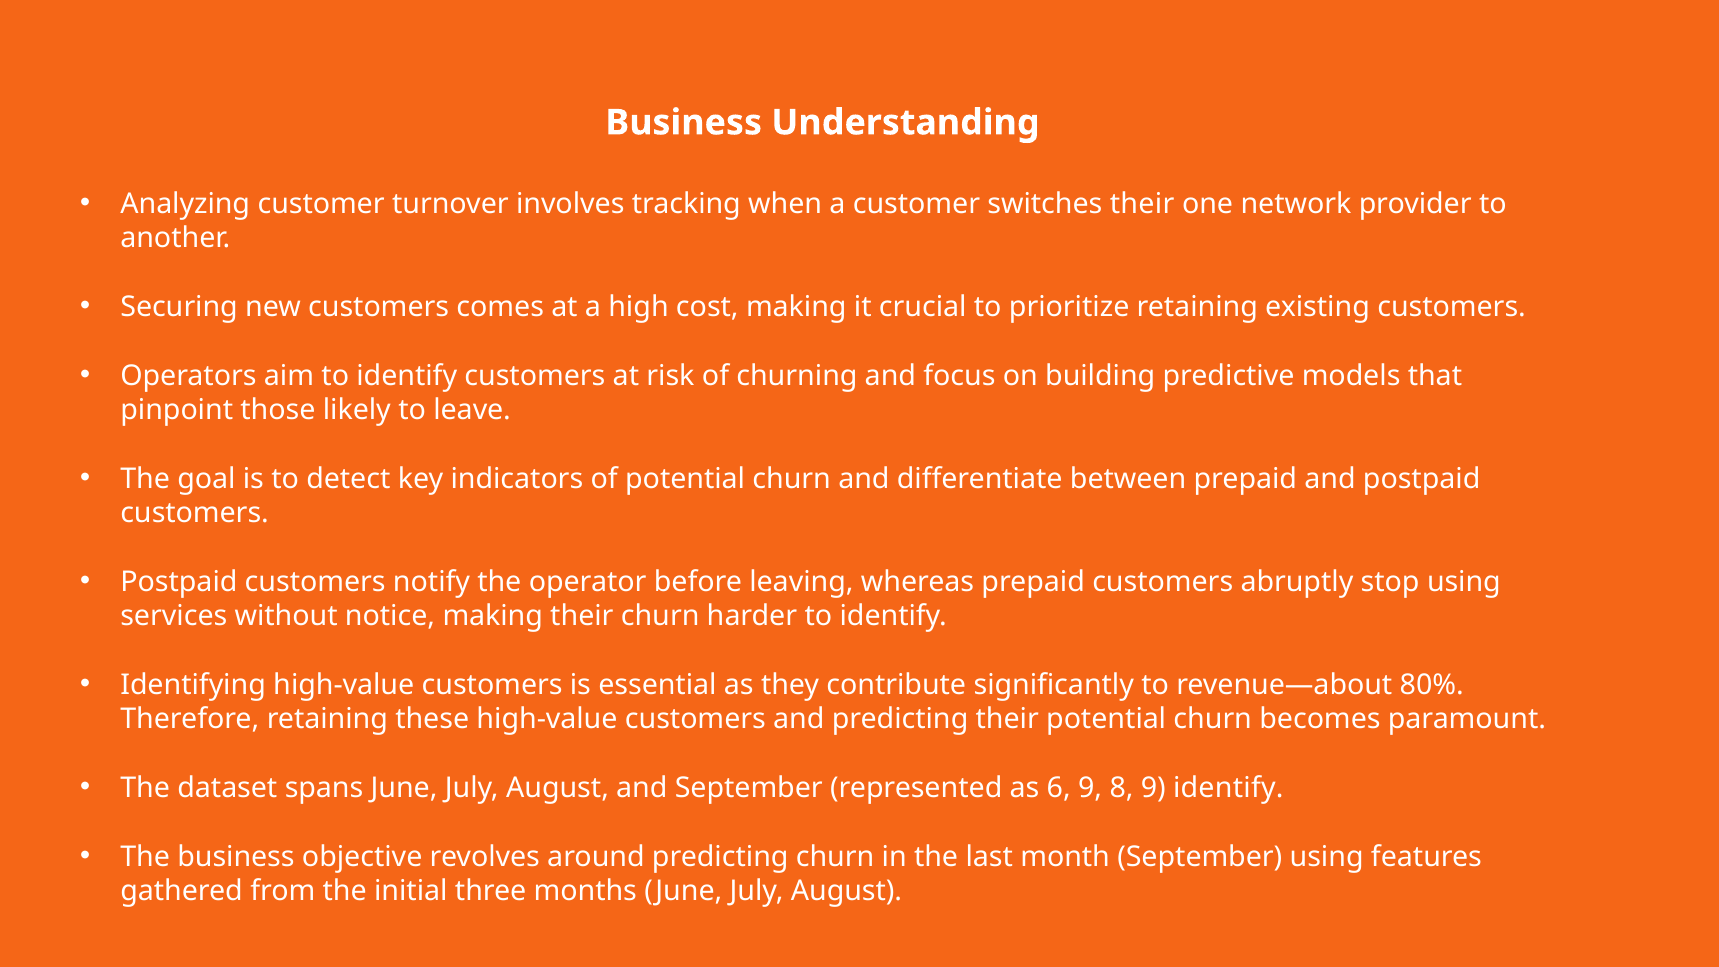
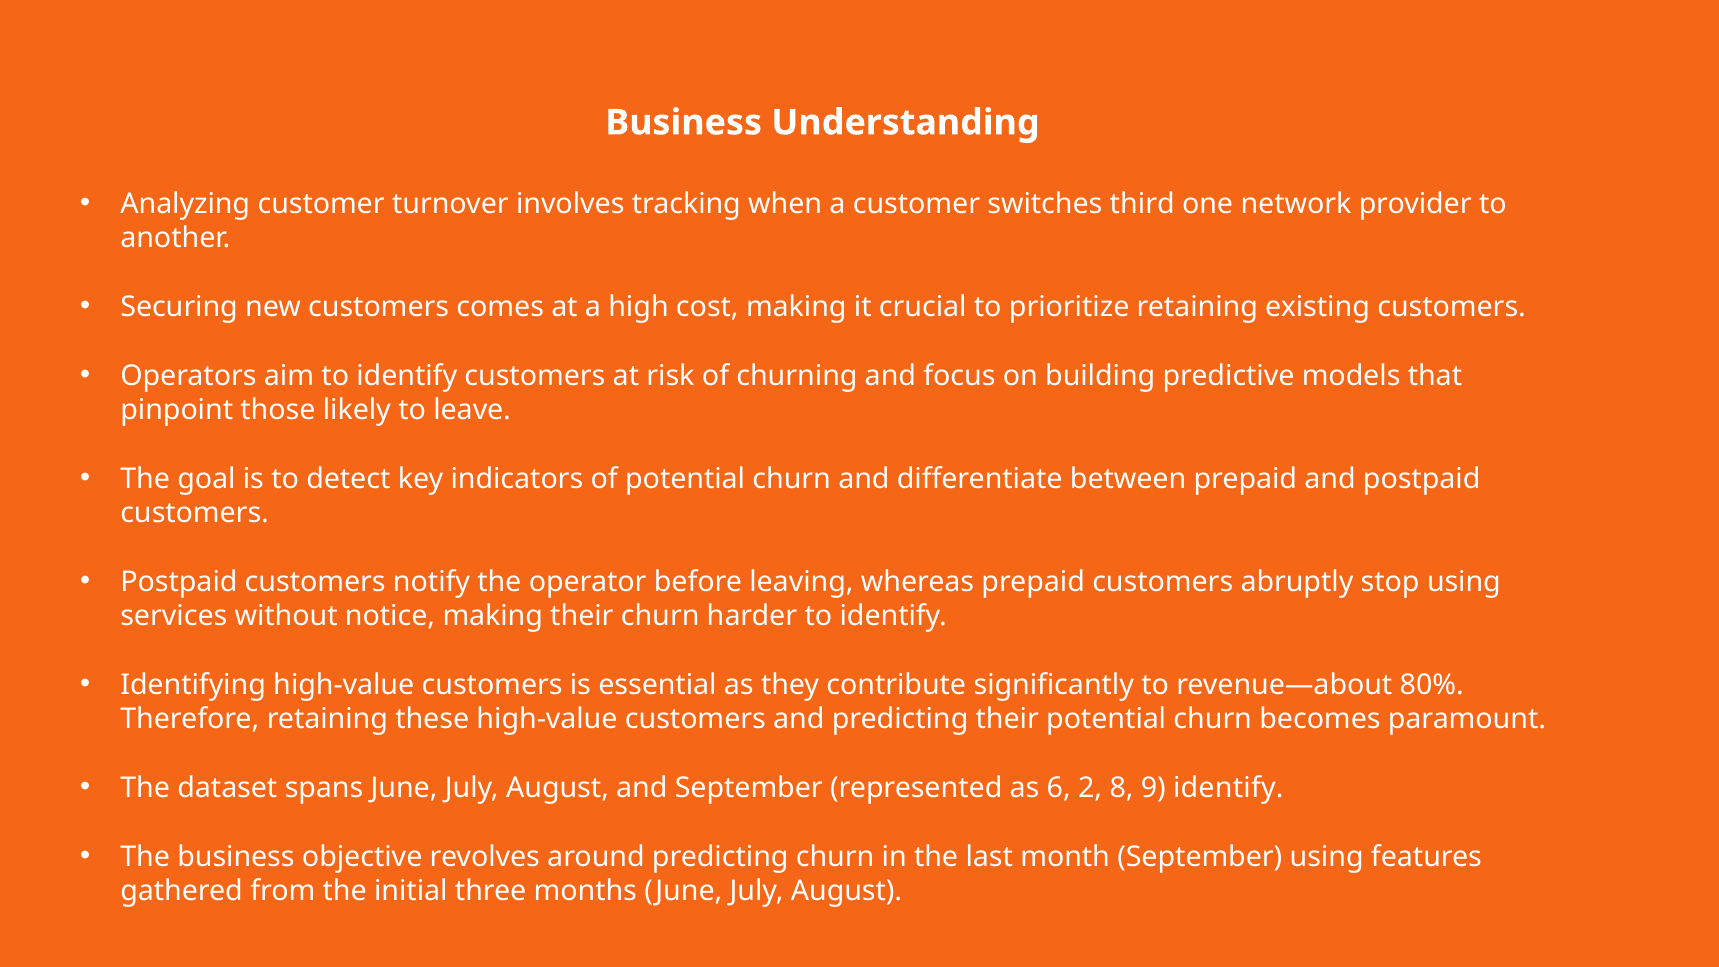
switches their: their -> third
6 9: 9 -> 2
